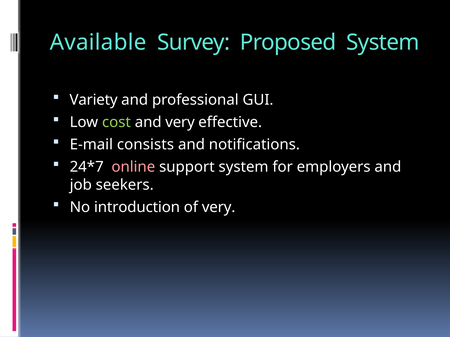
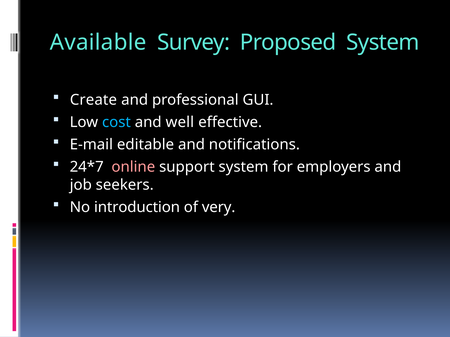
Variety: Variety -> Create
cost colour: light green -> light blue
and very: very -> well
consists: consists -> editable
